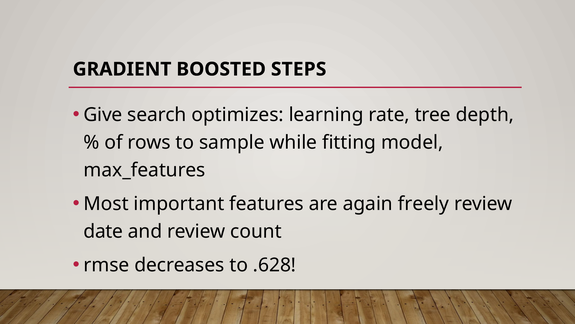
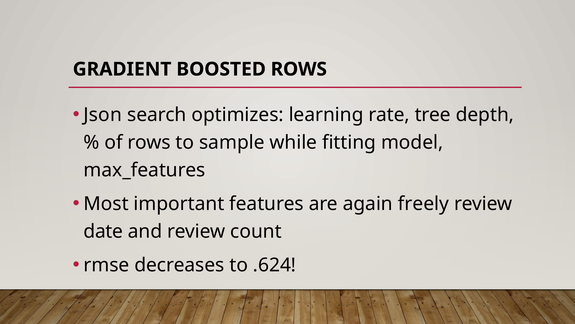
BOOSTED STEPS: STEPS -> ROWS
Give: Give -> Json
.628: .628 -> .624
